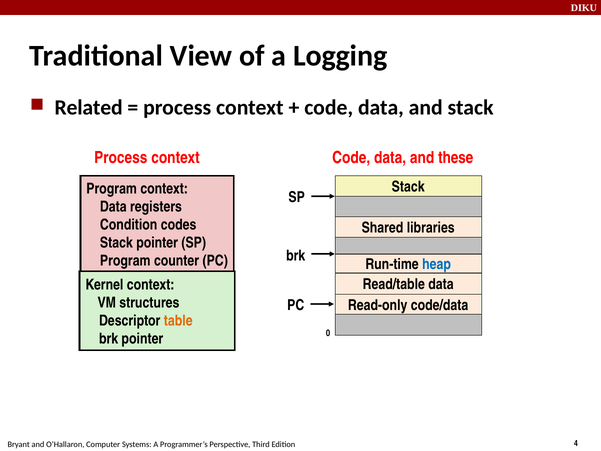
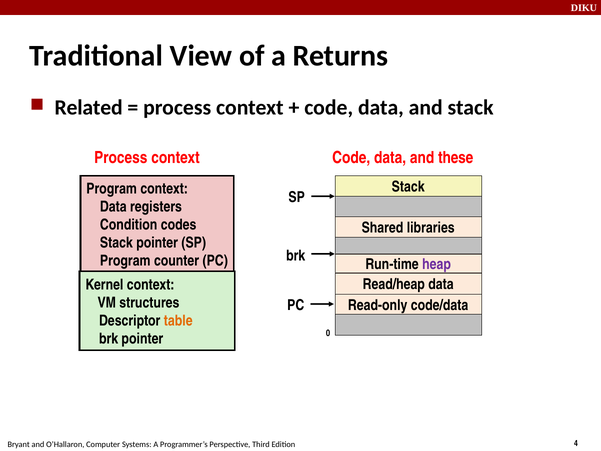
Logging: Logging -> Returns
heap colour: blue -> purple
Read/table: Read/table -> Read/heap
